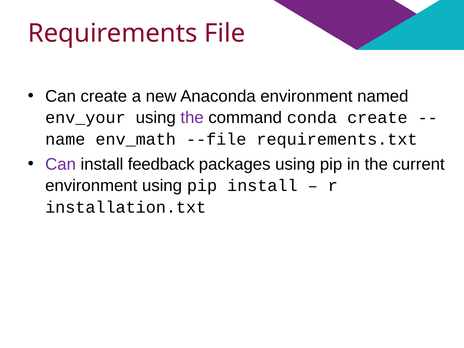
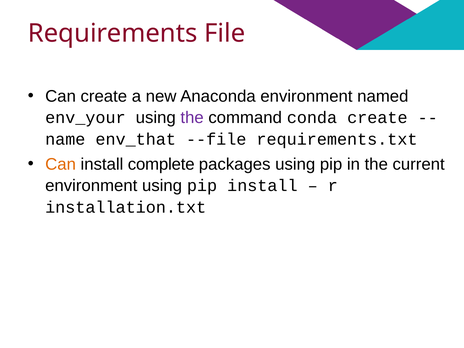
env_math: env_math -> env_that
Can at (61, 164) colour: purple -> orange
feedback: feedback -> complete
